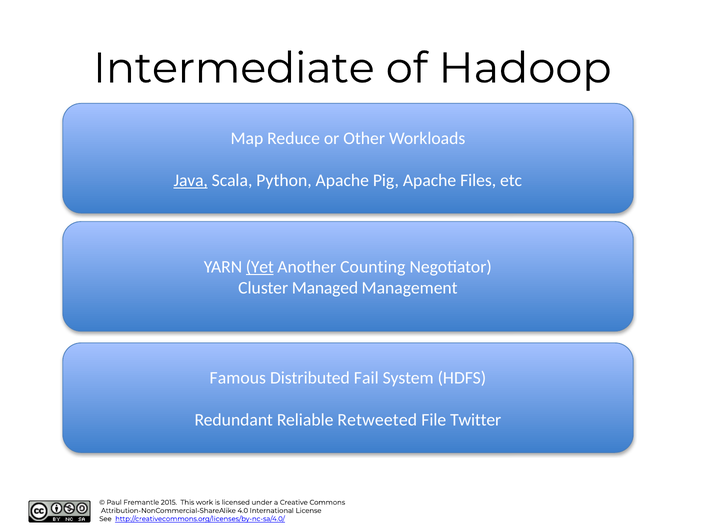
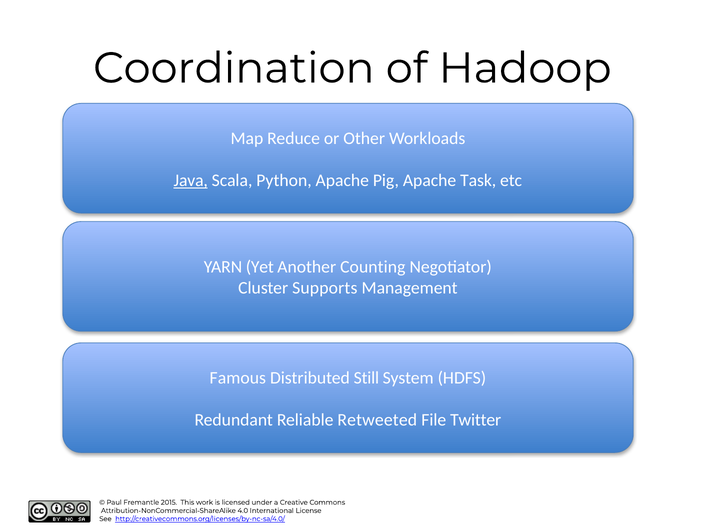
Intermediate: Intermediate -> Coordination
Files: Files -> Task
Yet underline: present -> none
Managed: Managed -> Supports
Fail: Fail -> Still
